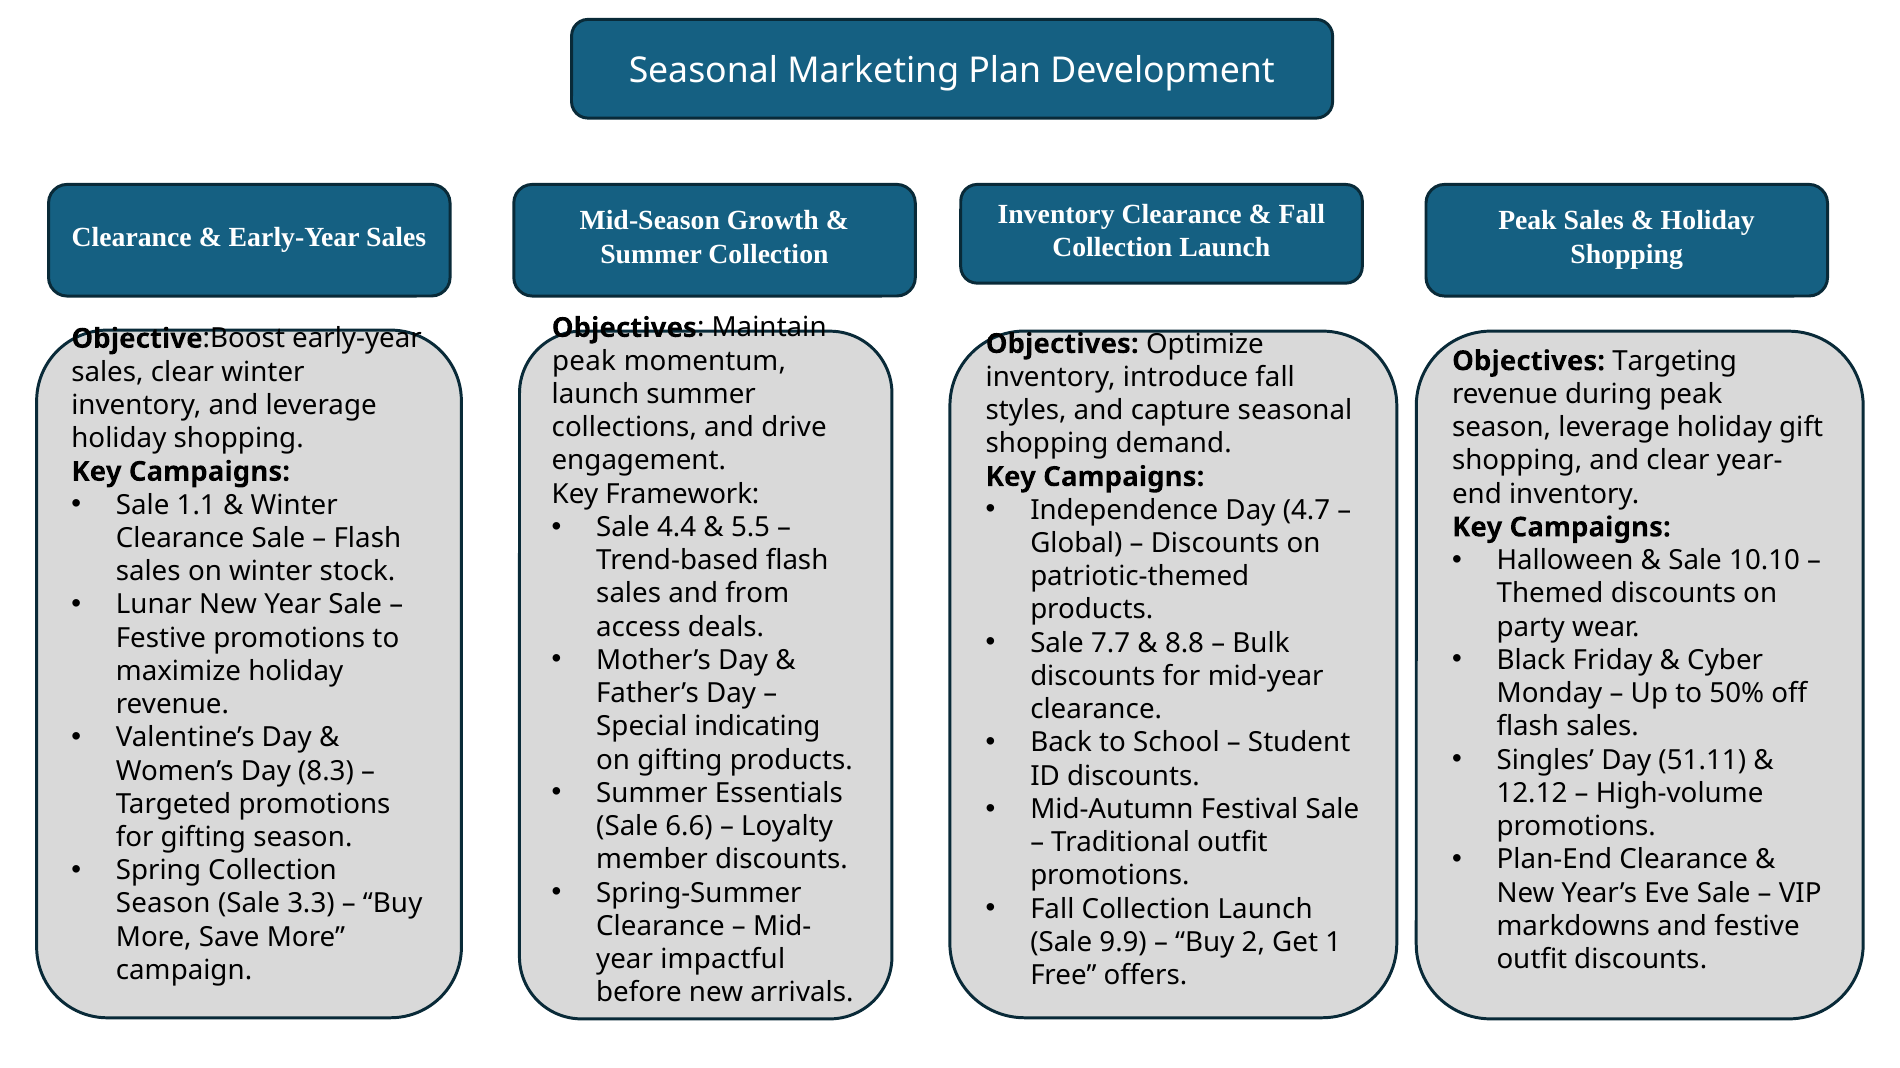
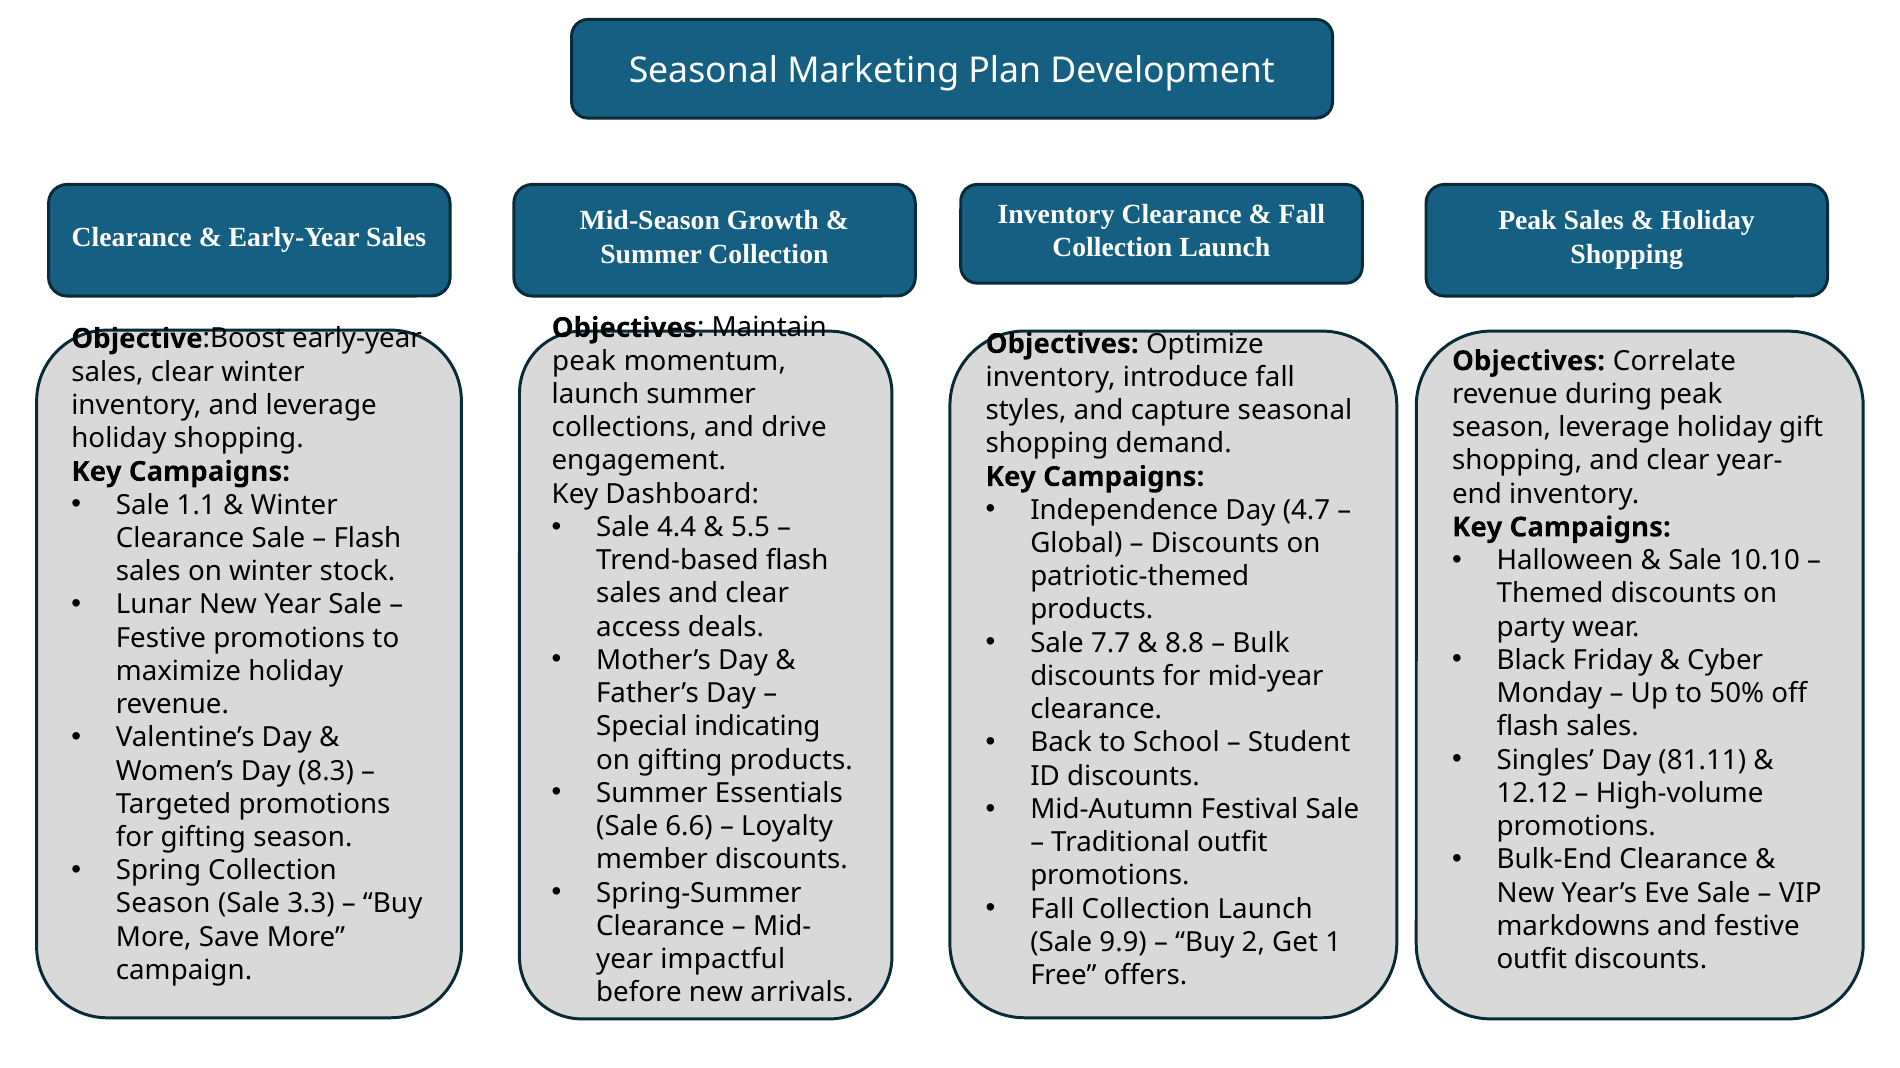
Targeting: Targeting -> Correlate
Framework: Framework -> Dashboard
sales and from: from -> clear
51.11: 51.11 -> 81.11
Plan-End: Plan-End -> Bulk-End
